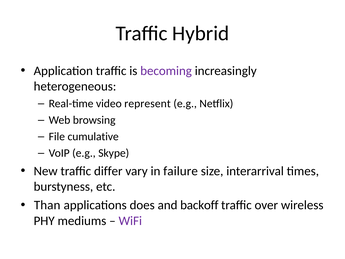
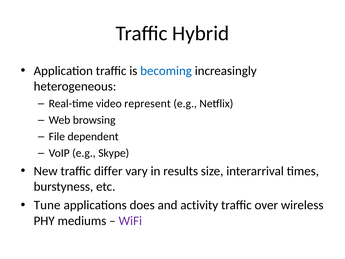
becoming colour: purple -> blue
cumulative: cumulative -> dependent
failure: failure -> results
Than: Than -> Tune
backoff: backoff -> activity
